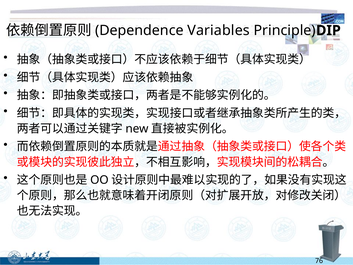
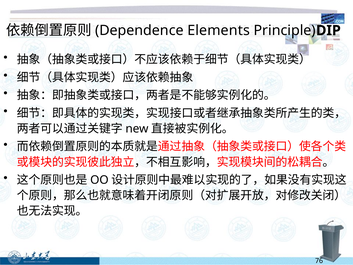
Variables: Variables -> Elements
